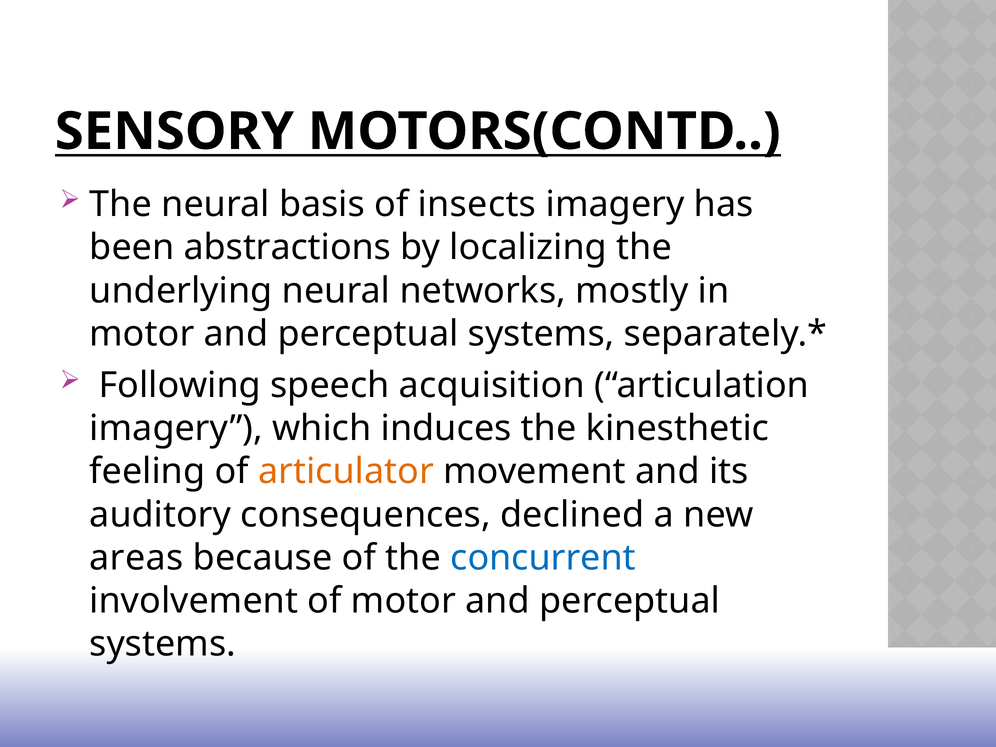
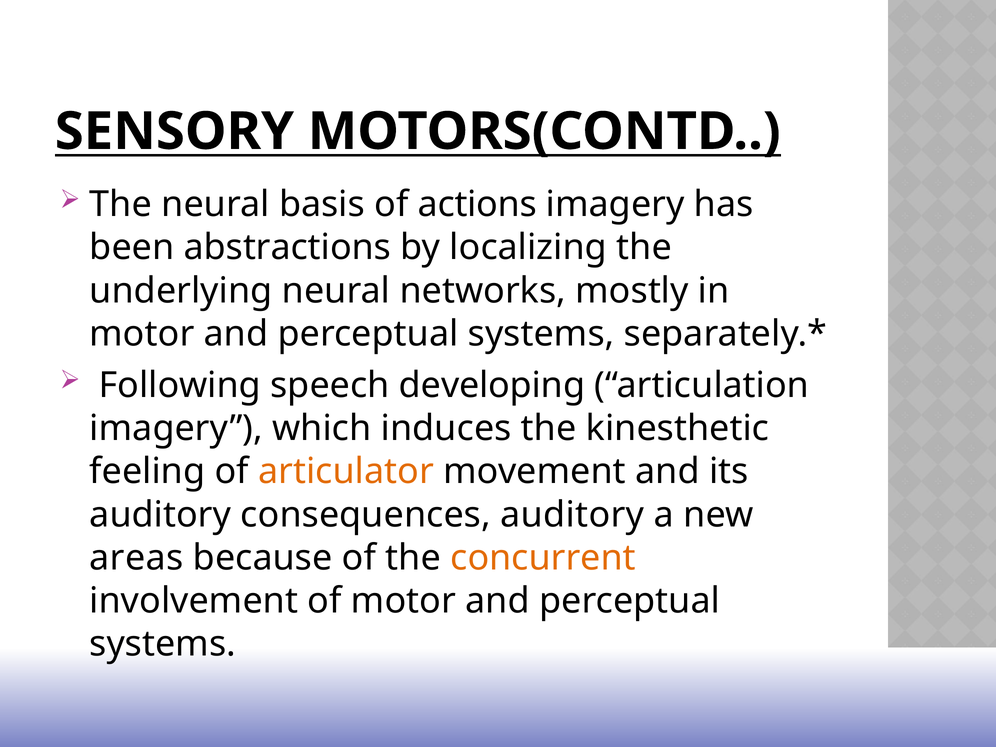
insects: insects -> actions
acquisition: acquisition -> developing
consequences declined: declined -> auditory
concurrent colour: blue -> orange
